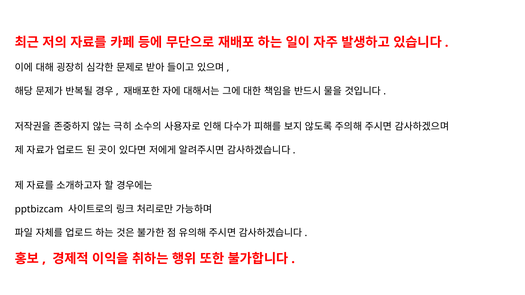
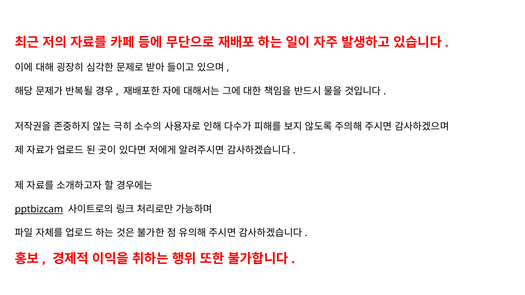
pptbizcam underline: none -> present
